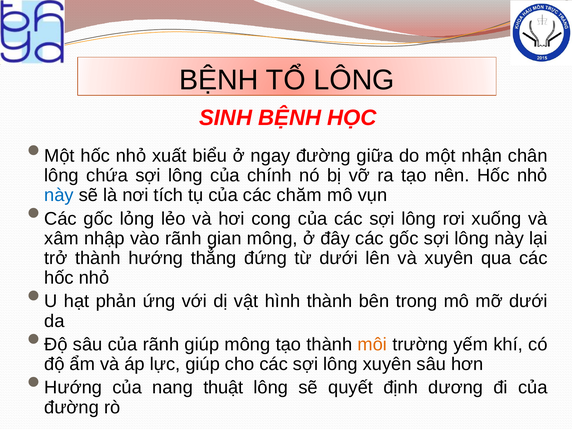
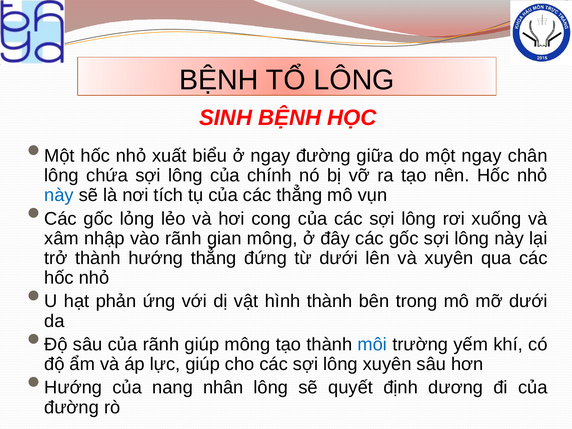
một nhận: nhận -> ngay
các chăm: chăm -> thẳng
môi colour: orange -> blue
thuật: thuật -> nhân
